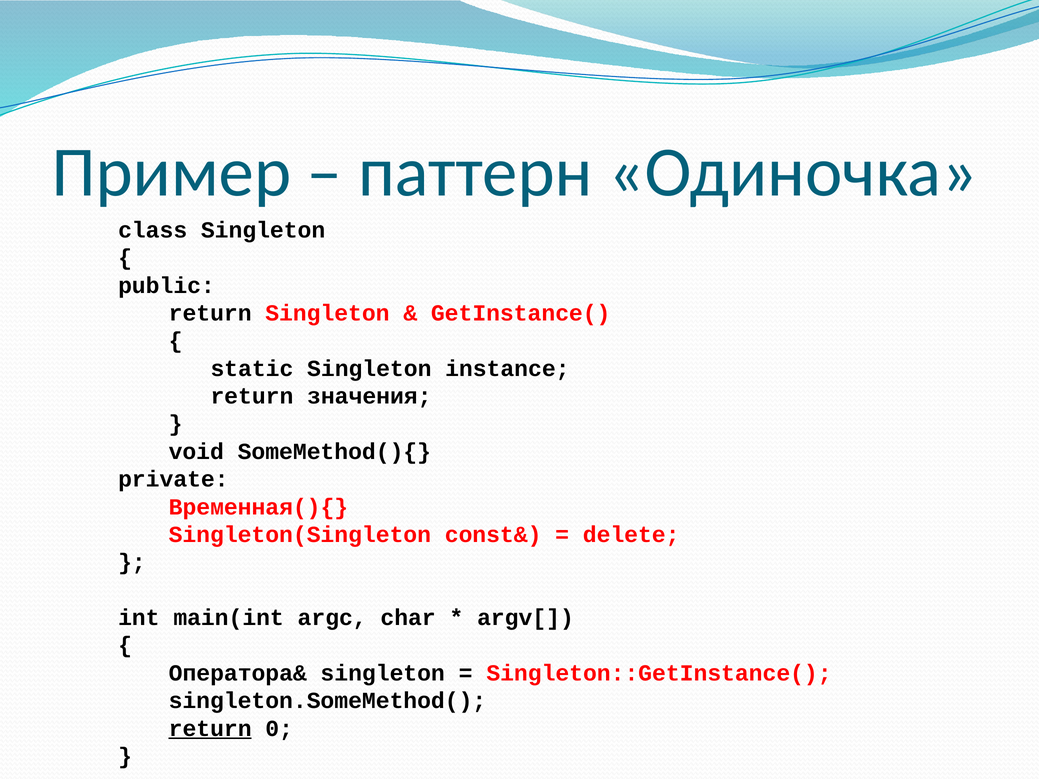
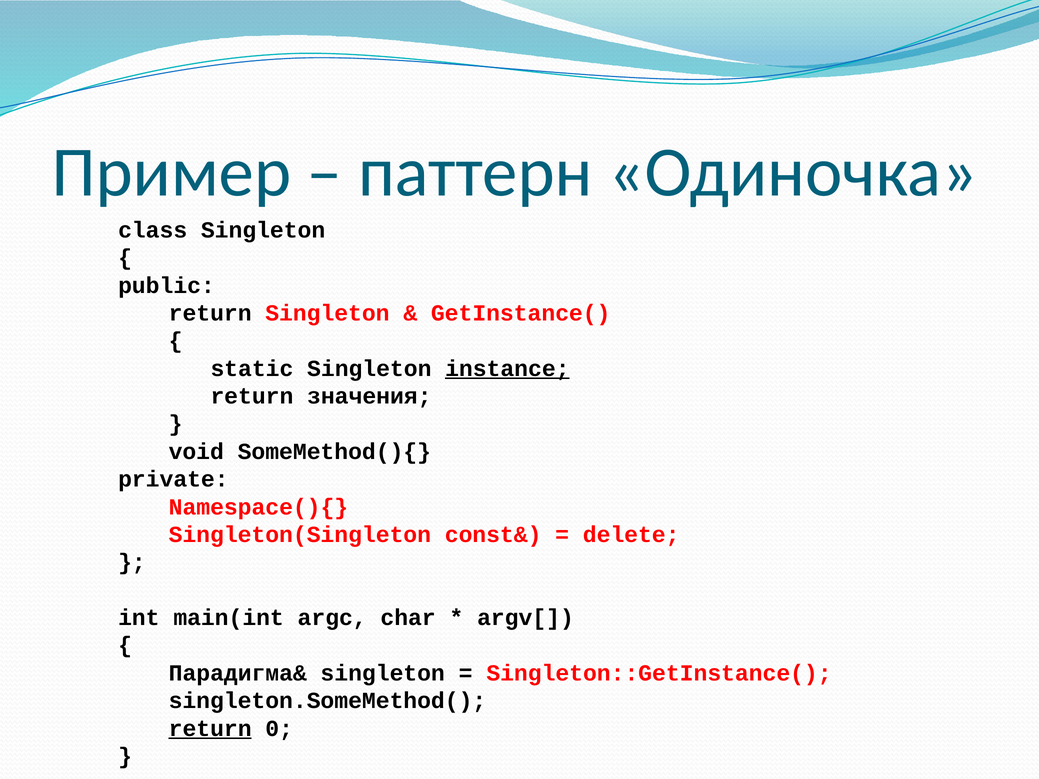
instance underline: none -> present
Временная(){: Временная(){ -> Namespace(){
Оператора&: Оператора& -> Парадигма&
